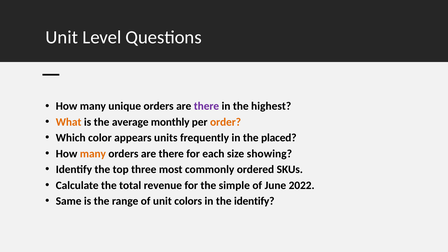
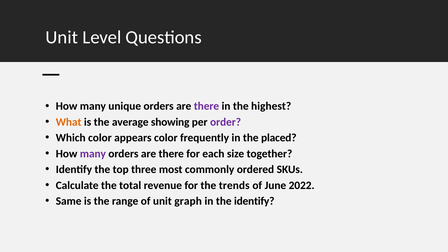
monthly: monthly -> showing
order colour: orange -> purple
appears units: units -> color
many at (93, 154) colour: orange -> purple
showing: showing -> together
simple: simple -> trends
colors: colors -> graph
